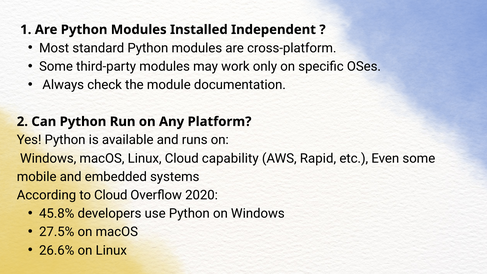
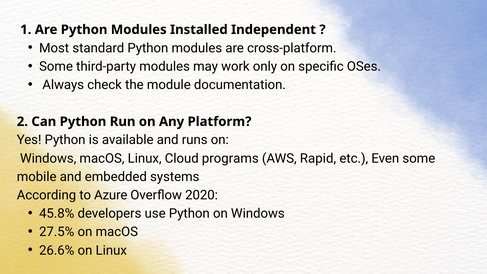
capability: capability -> programs
to Cloud: Cloud -> Azure
